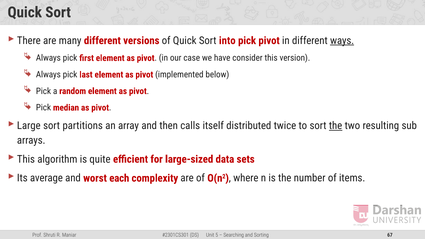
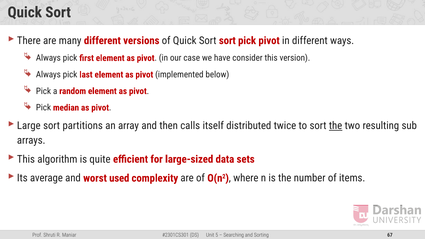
Sort into: into -> sort
ways underline: present -> none
each: each -> used
